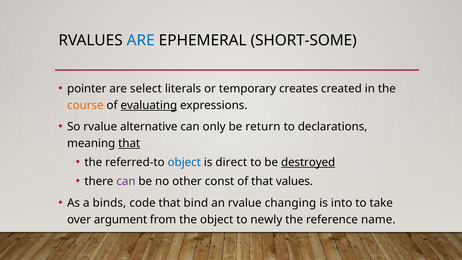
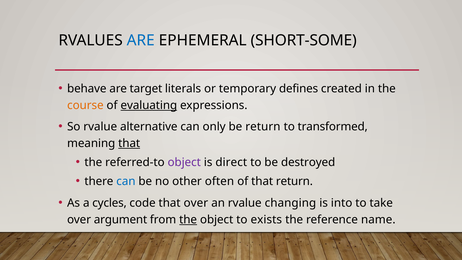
pointer: pointer -> behave
select: select -> target
creates: creates -> defines
declarations: declarations -> transformed
object at (184, 162) colour: blue -> purple
destroyed underline: present -> none
can at (126, 181) colour: purple -> blue
const: const -> often
that values: values -> return
binds: binds -> cycles
that bind: bind -> over
the at (188, 219) underline: none -> present
newly: newly -> exists
